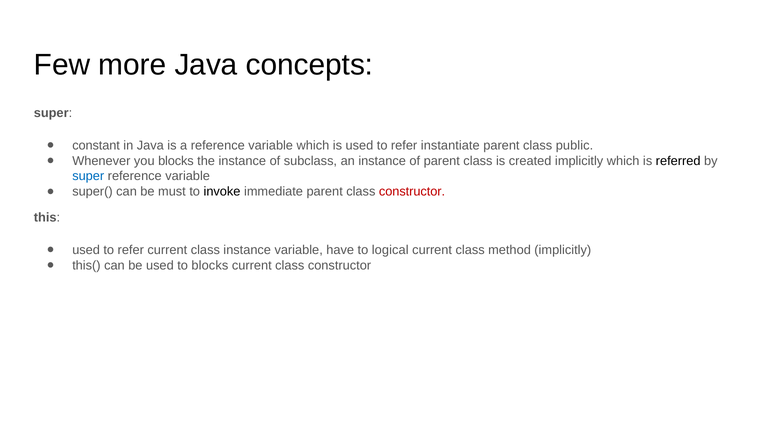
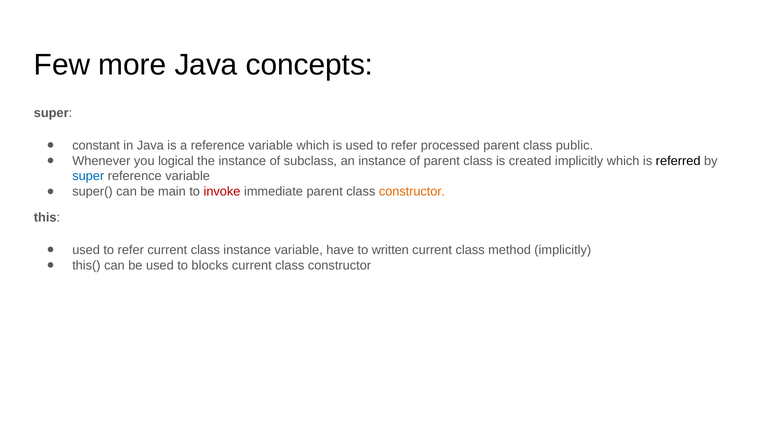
instantiate: instantiate -> processed
you blocks: blocks -> logical
must: must -> main
invoke colour: black -> red
constructor at (412, 192) colour: red -> orange
logical: logical -> written
